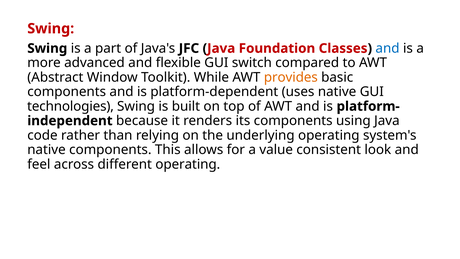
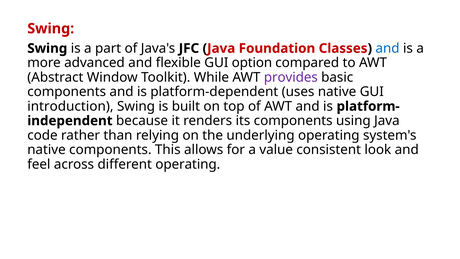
switch: switch -> option
provides colour: orange -> purple
technologies: technologies -> introduction
